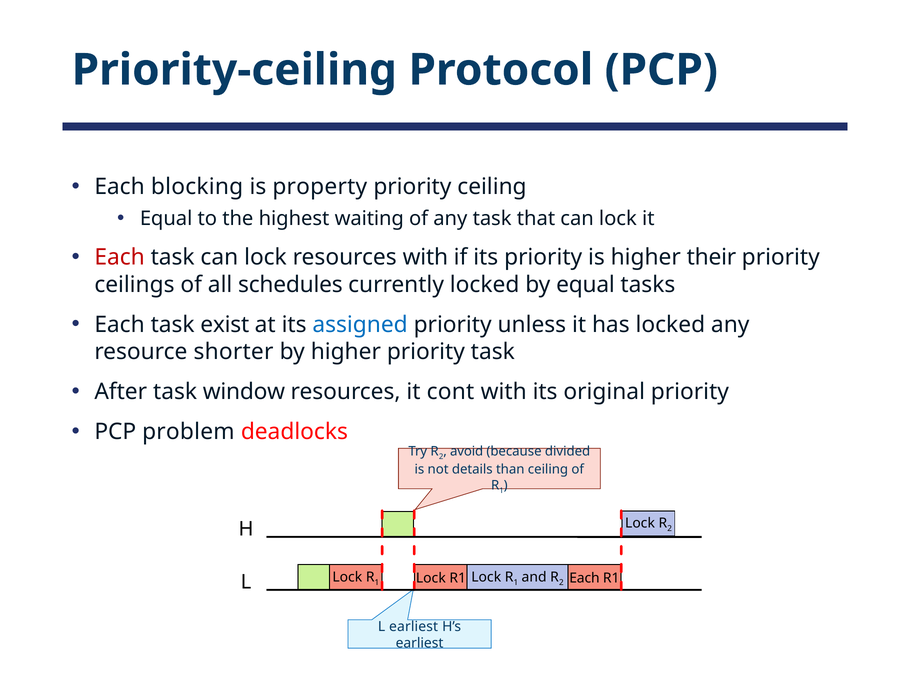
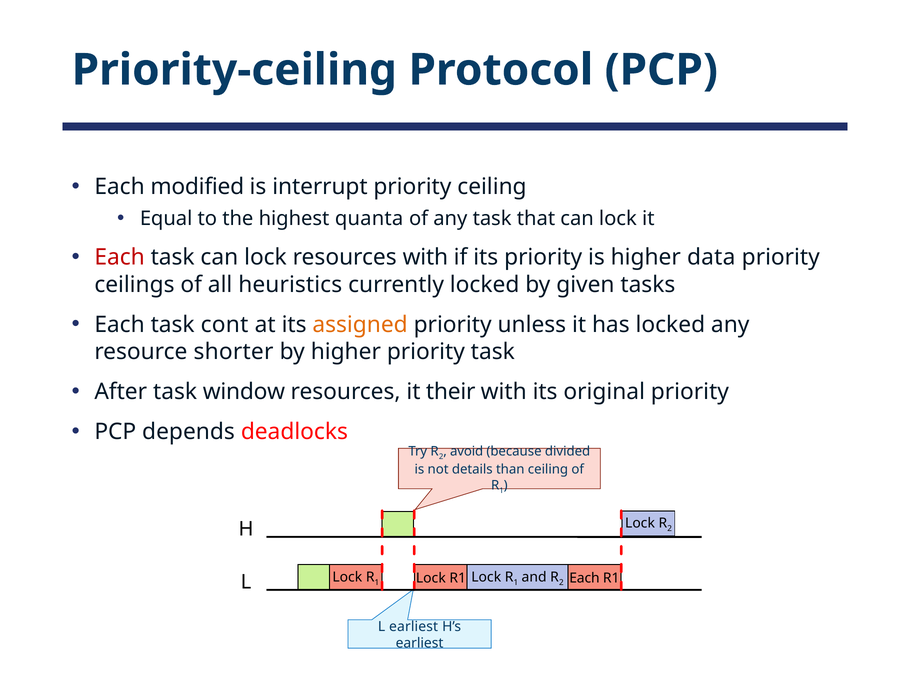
blocking: blocking -> modified
property: property -> interrupt
waiting: waiting -> quanta
their: their -> data
schedules: schedules -> heuristics
by equal: equal -> given
exist: exist -> cont
assigned colour: blue -> orange
cont: cont -> their
problem: problem -> depends
